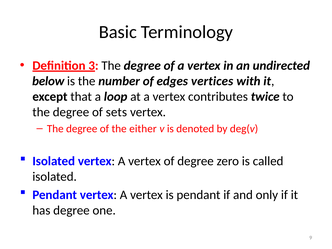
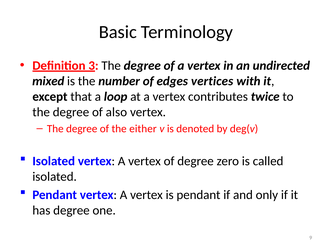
below: below -> mixed
sets: sets -> also
